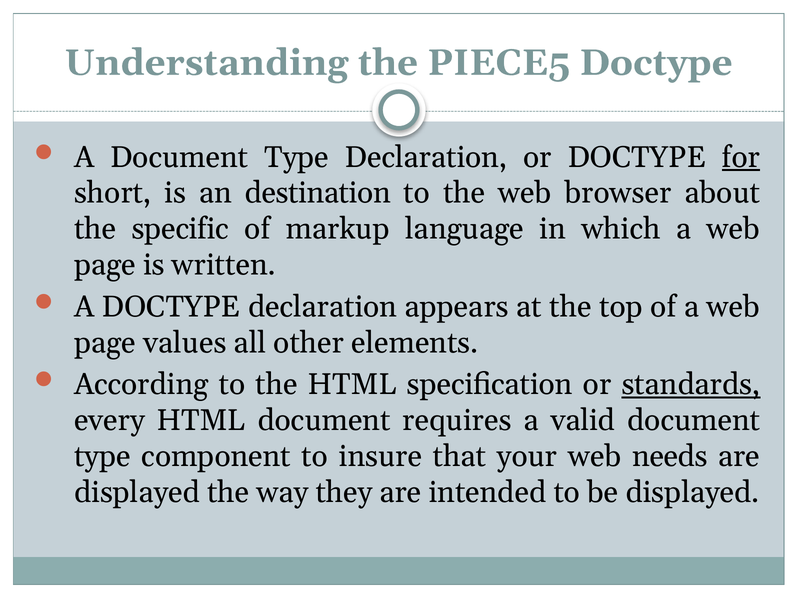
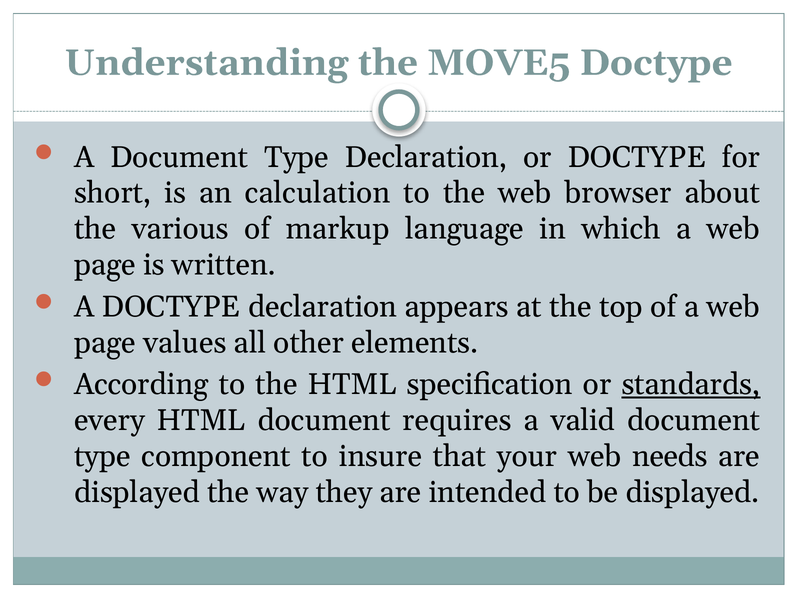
PIECE5: PIECE5 -> MOVE5
for underline: present -> none
destination: destination -> calculation
specific: specific -> various
